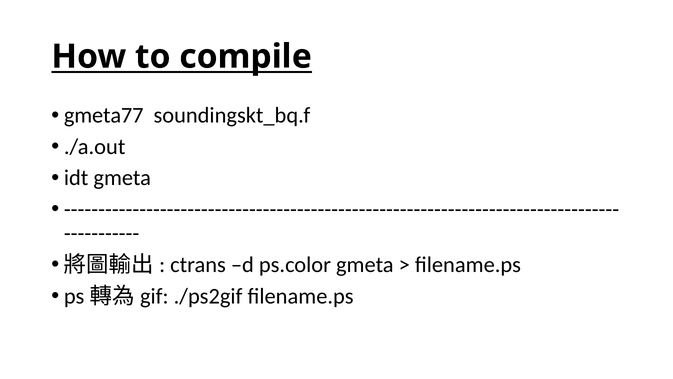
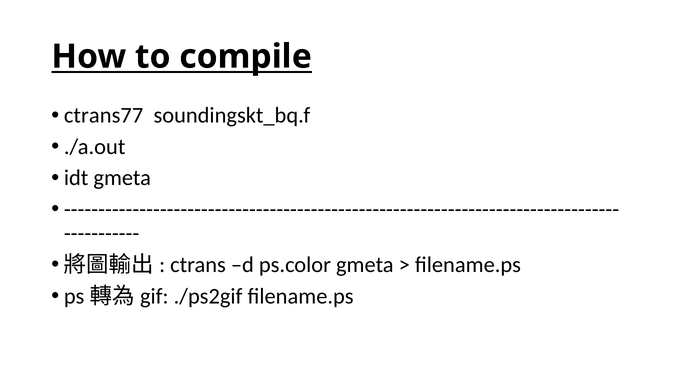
gmeta77: gmeta77 -> ctrans77
